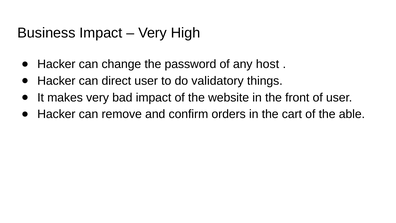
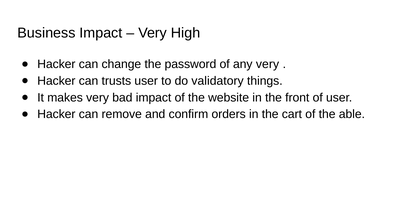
any host: host -> very
direct: direct -> trusts
